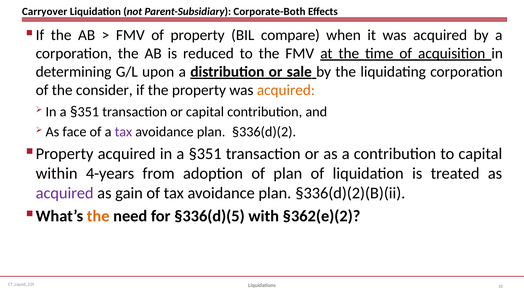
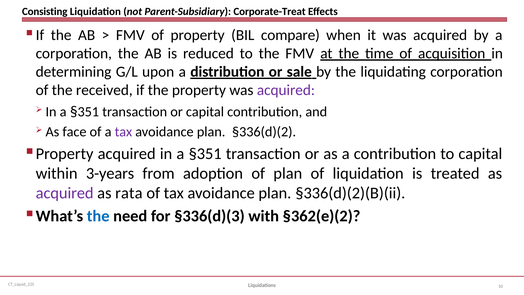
Carryover: Carryover -> Consisting
Corporate-Both: Corporate-Both -> Corporate-Treat
consider: consider -> received
acquired at (286, 90) colour: orange -> purple
4-years: 4-years -> 3-years
gain: gain -> rata
the at (98, 216) colour: orange -> blue
§336(d)(5: §336(d)(5 -> §336(d)(3
